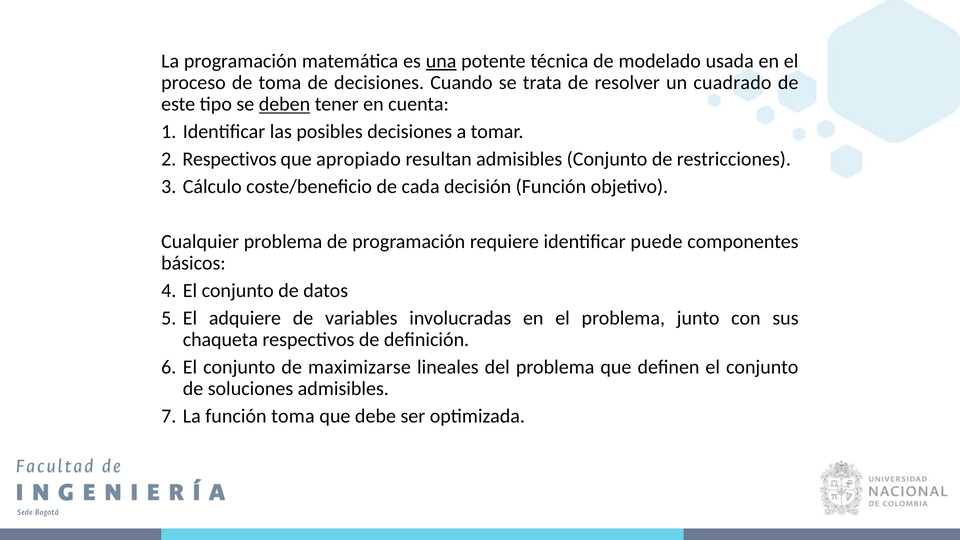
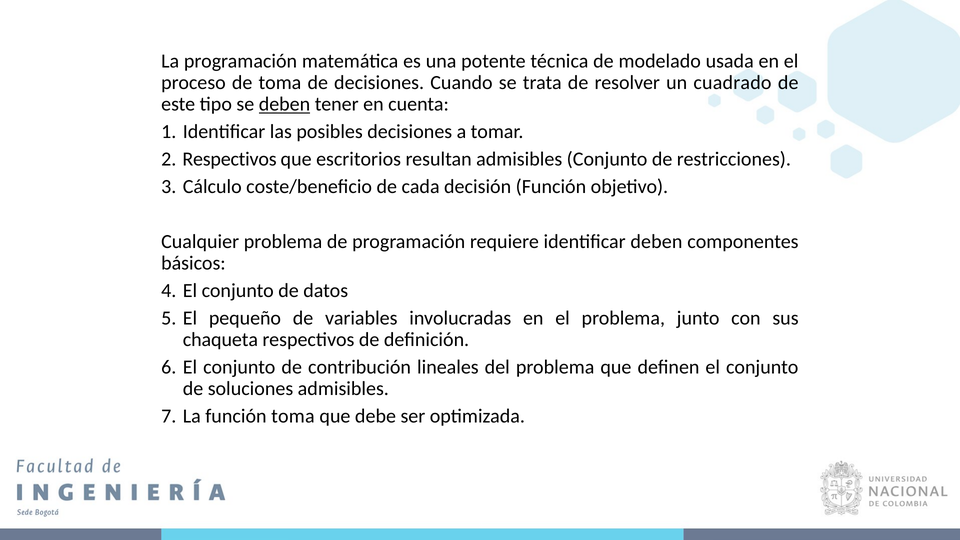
una underline: present -> none
apropiado: apropiado -> escritorios
identificar puede: puede -> deben
adquiere: adquiere -> pequeño
maximizarse: maximizarse -> contribución
